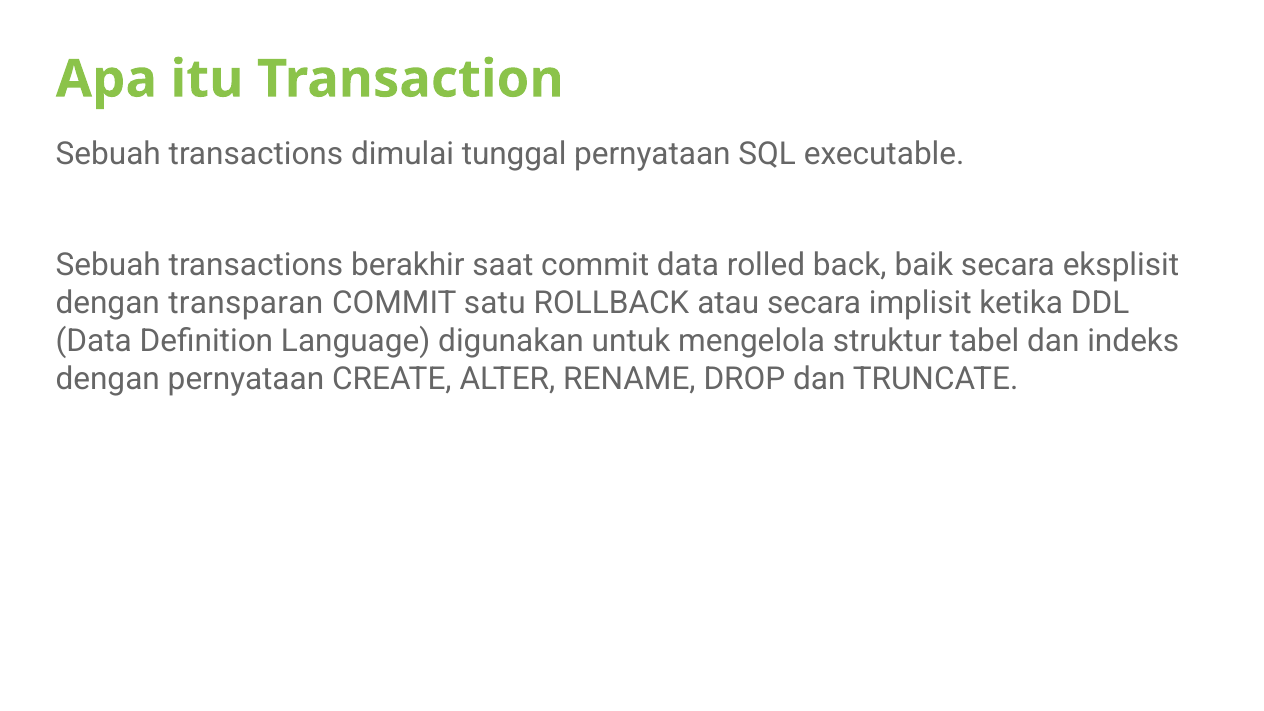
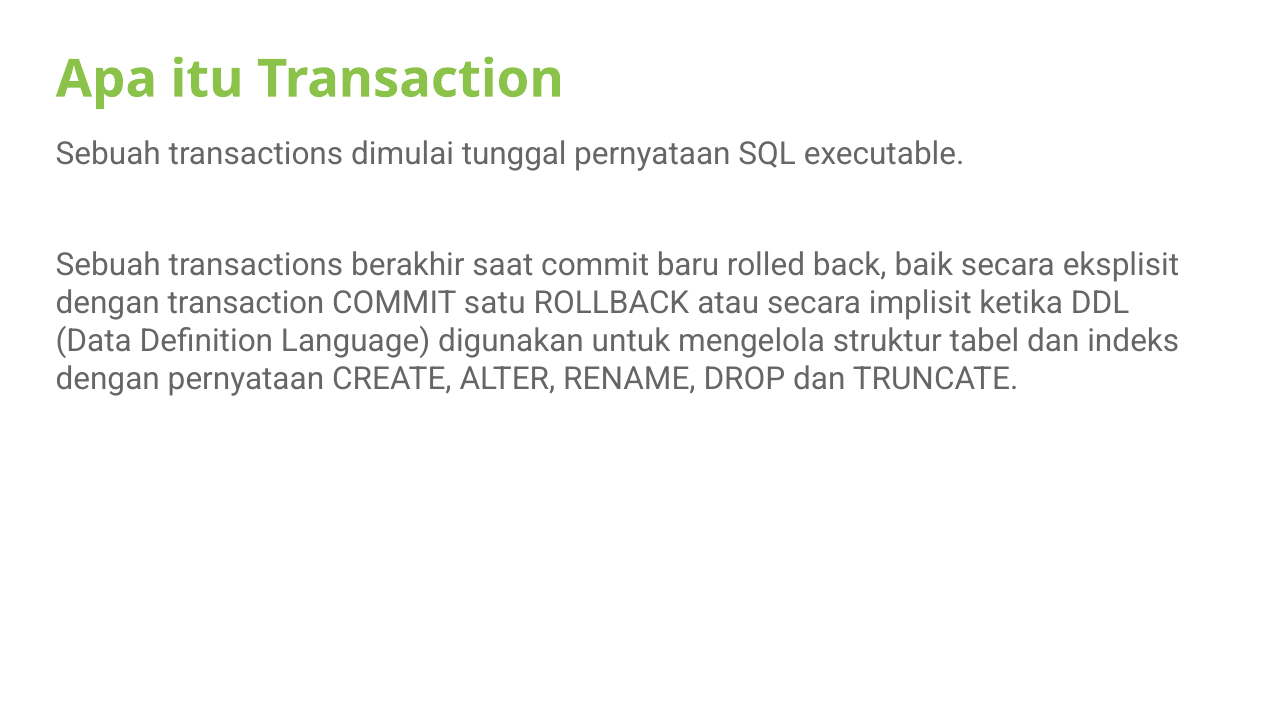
commit data: data -> baru
dengan transparan: transparan -> transaction
